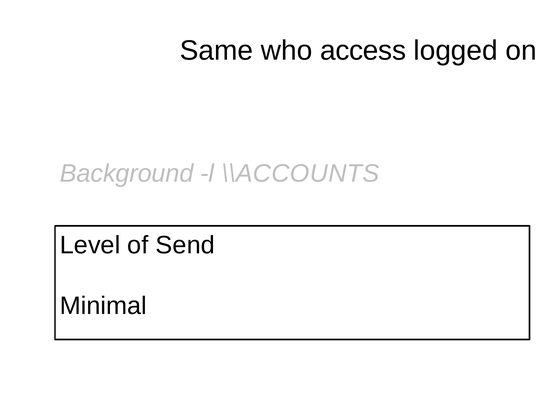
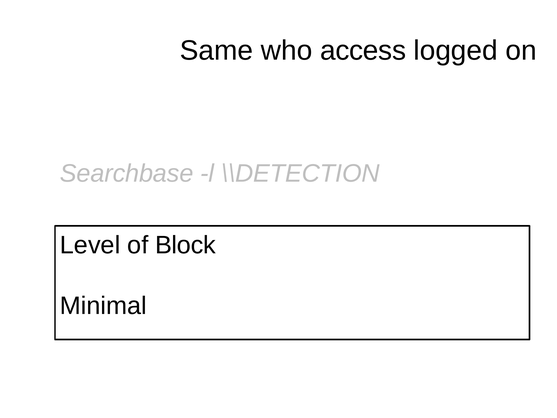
Background: Background -> Searchbase
\\ACCOUNTS: \\ACCOUNTS -> \\DETECTION
Send: Send -> Block
